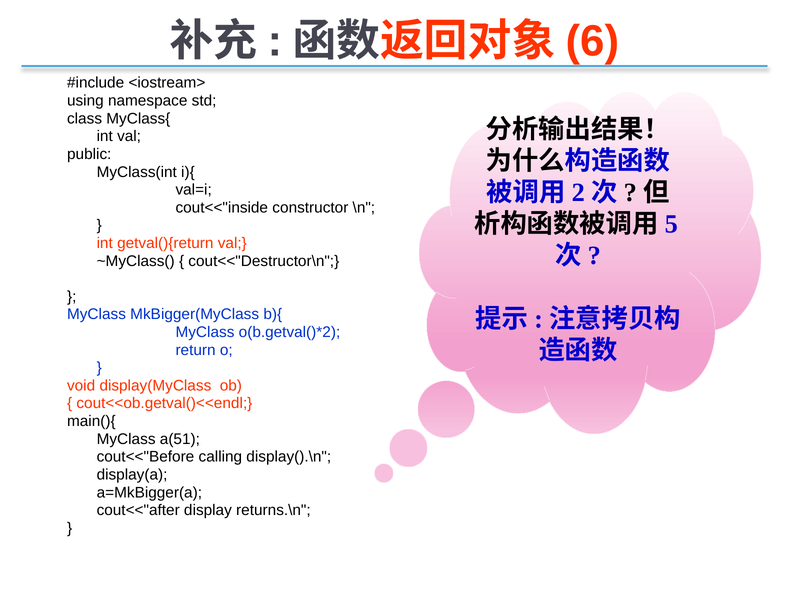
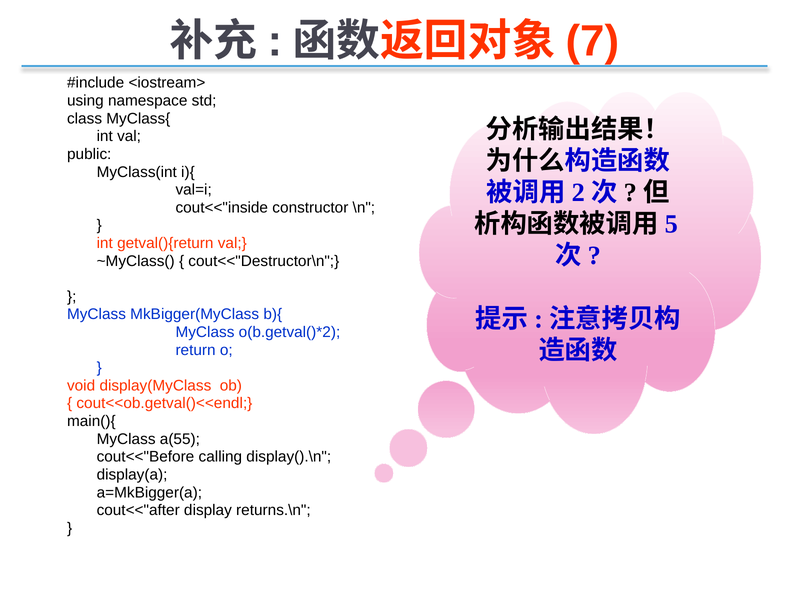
6: 6 -> 7
a(51: a(51 -> a(55
